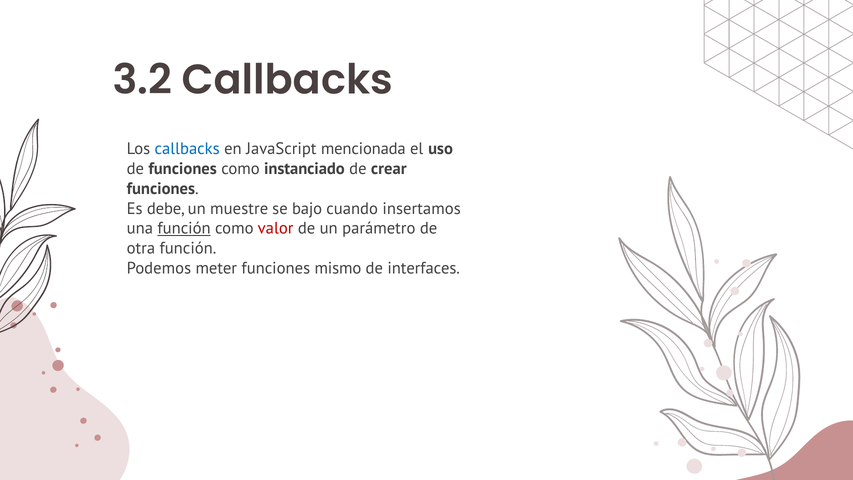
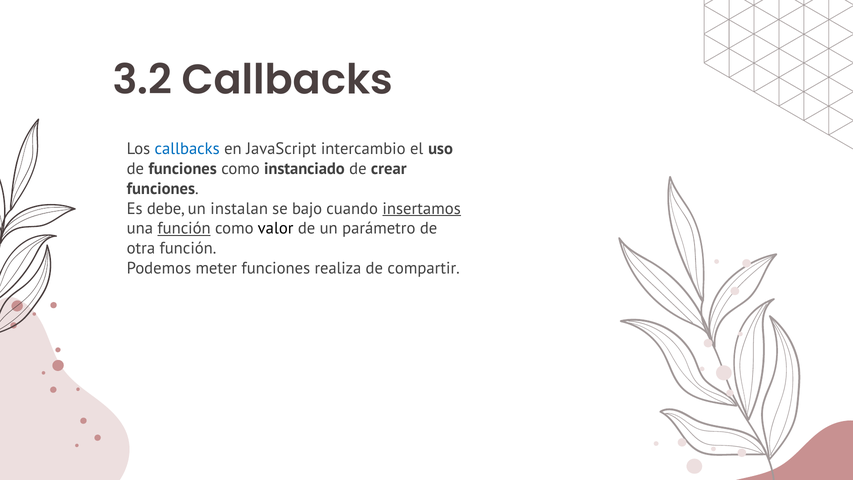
mencionada: mencionada -> intercambio
muestre: muestre -> instalan
insertamos underline: none -> present
valor colour: red -> black
mismo: mismo -> realiza
interfaces: interfaces -> compartir
